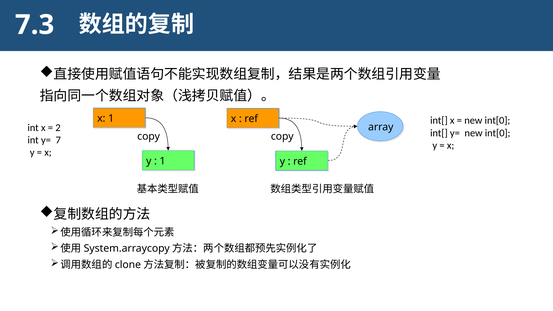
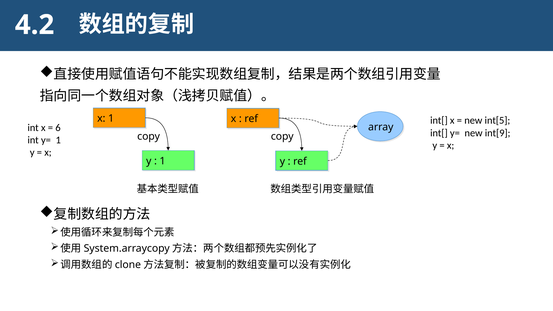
7.3: 7.3 -> 4.2
int[0 at (497, 121): int[0 -> int[5
2: 2 -> 6
y= new int[0: int[0 -> int[9
y= 7: 7 -> 1
